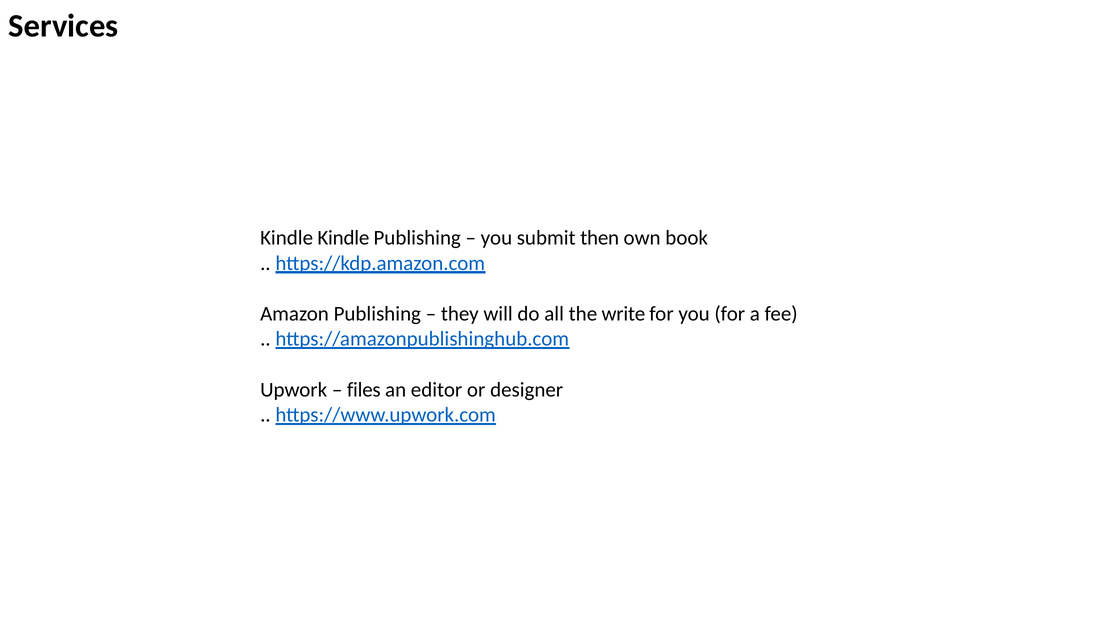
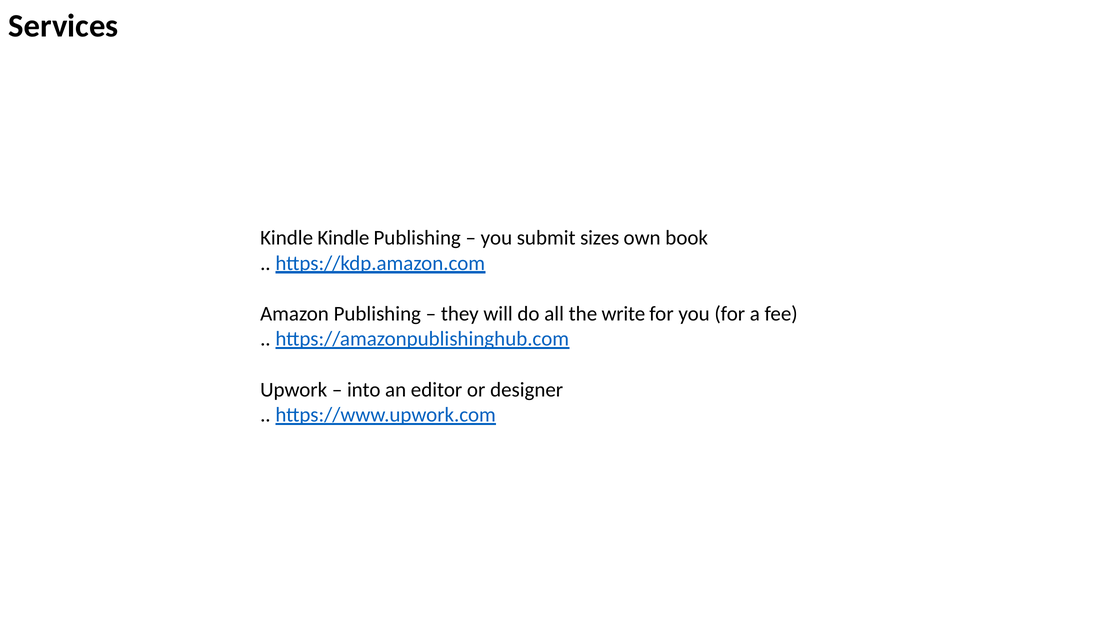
then: then -> sizes
files: files -> into
